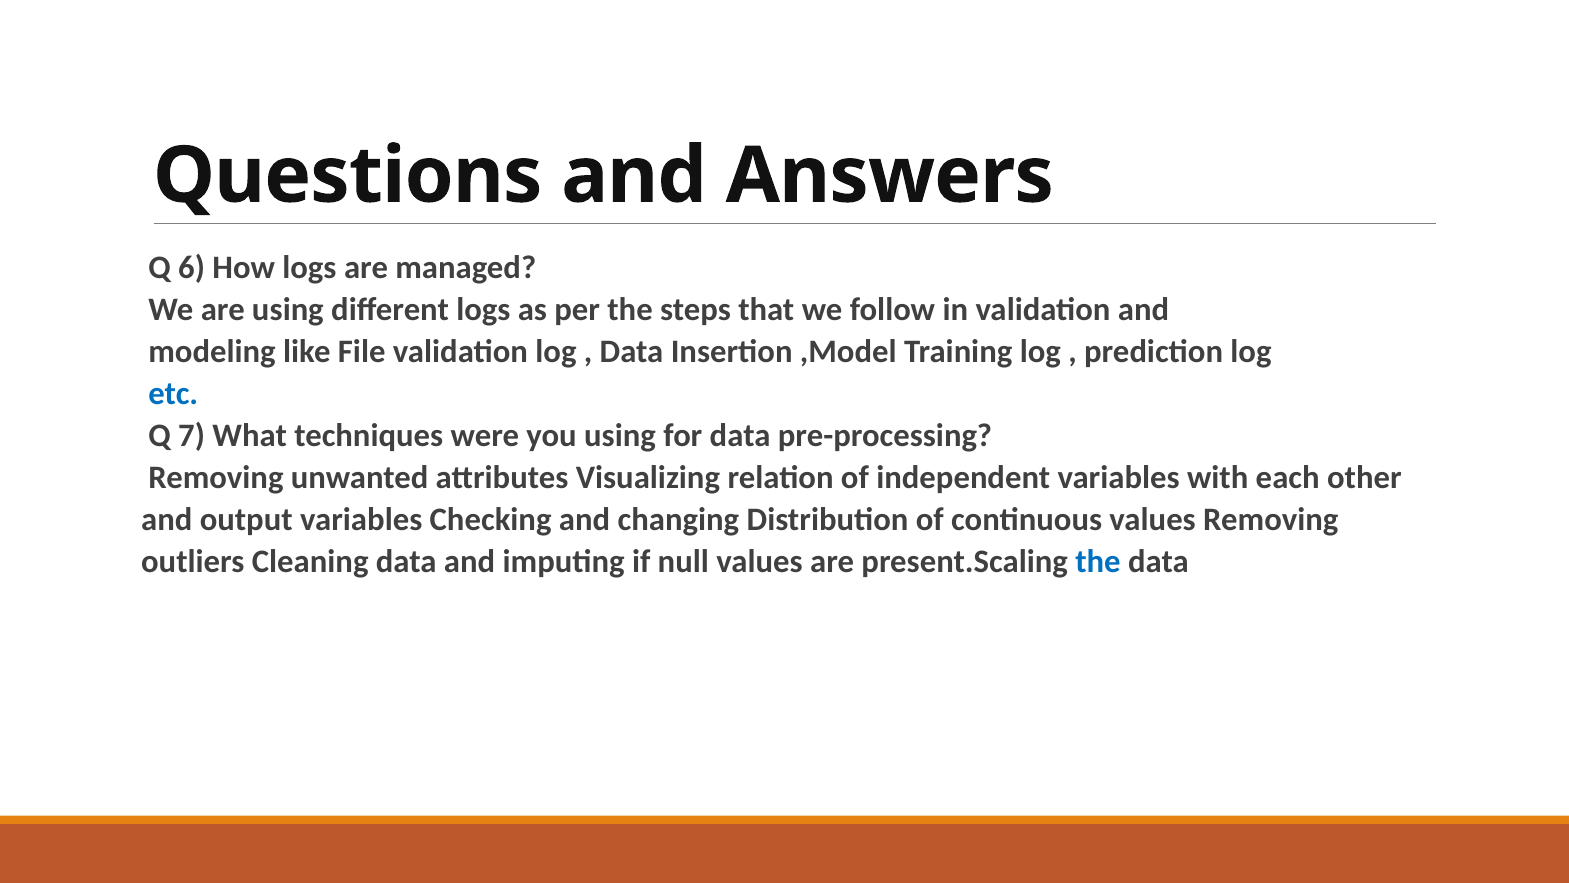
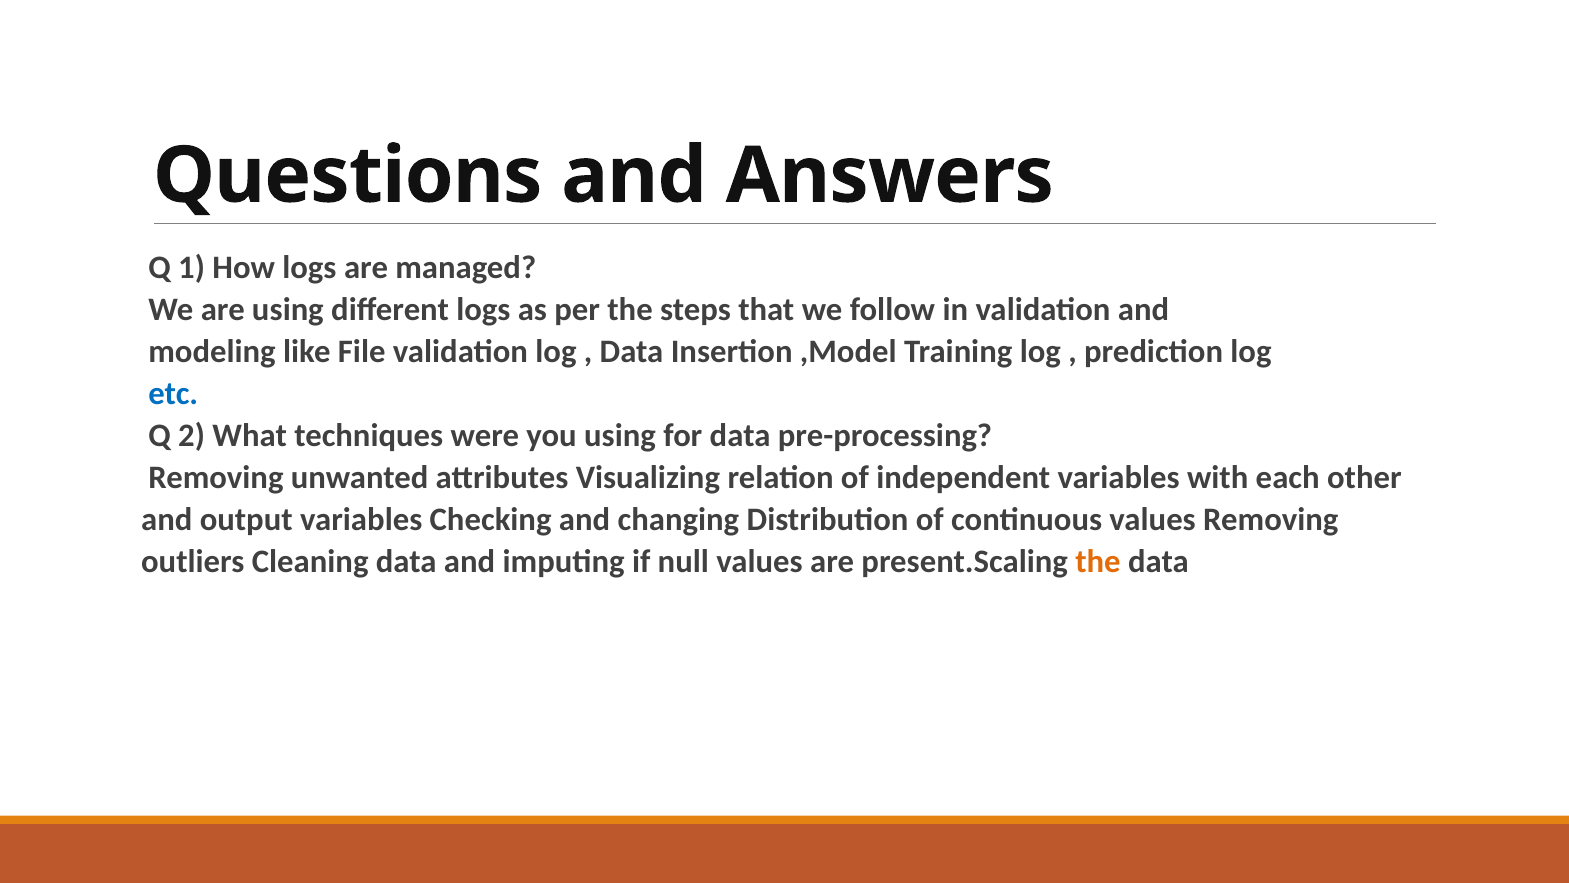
6: 6 -> 1
7: 7 -> 2
the at (1098, 562) colour: blue -> orange
